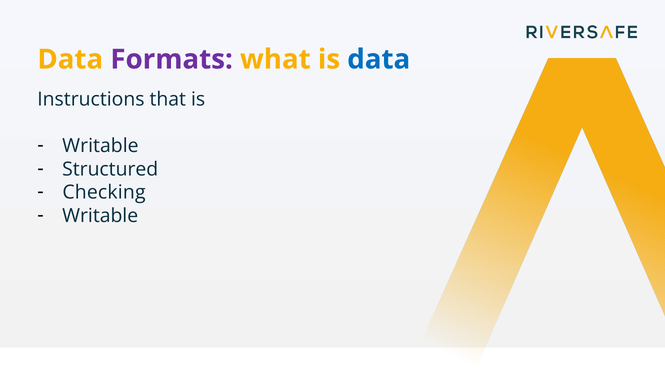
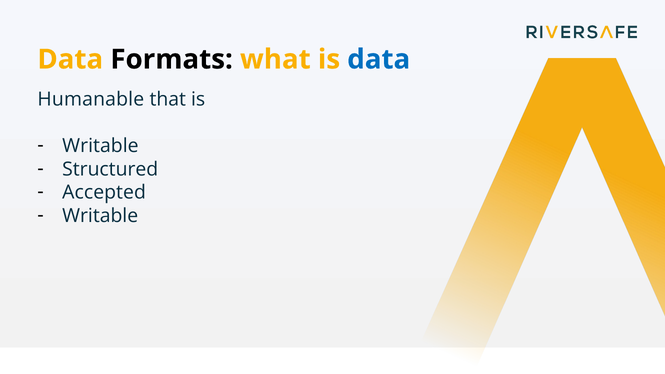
Formats colour: purple -> black
Instructions: Instructions -> Humanable
Checking: Checking -> Accepted
